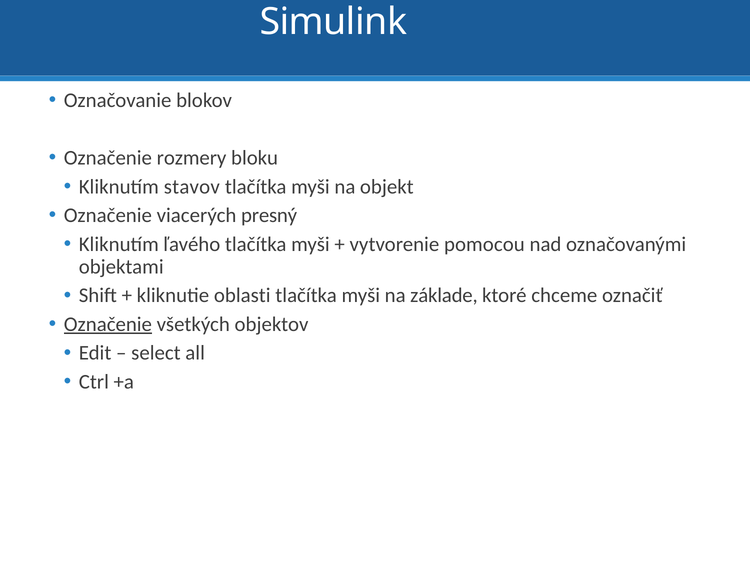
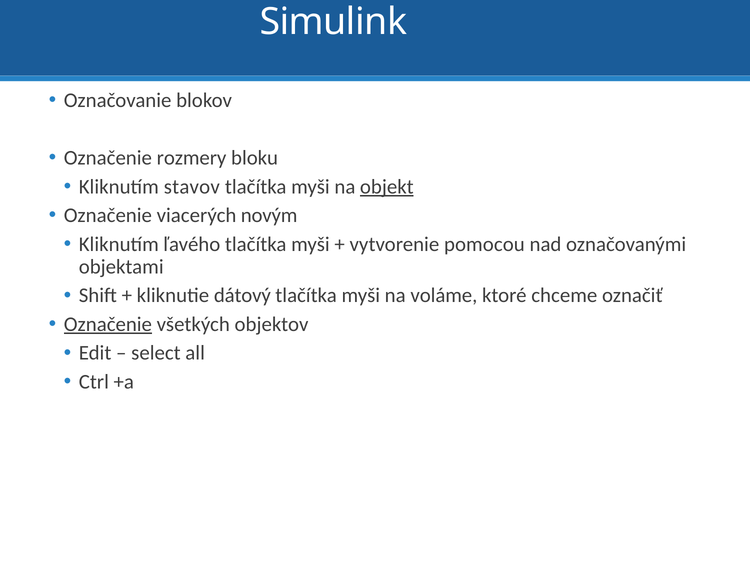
objekt underline: none -> present
presný: presný -> novým
oblasti: oblasti -> dátový
základe: základe -> voláme
